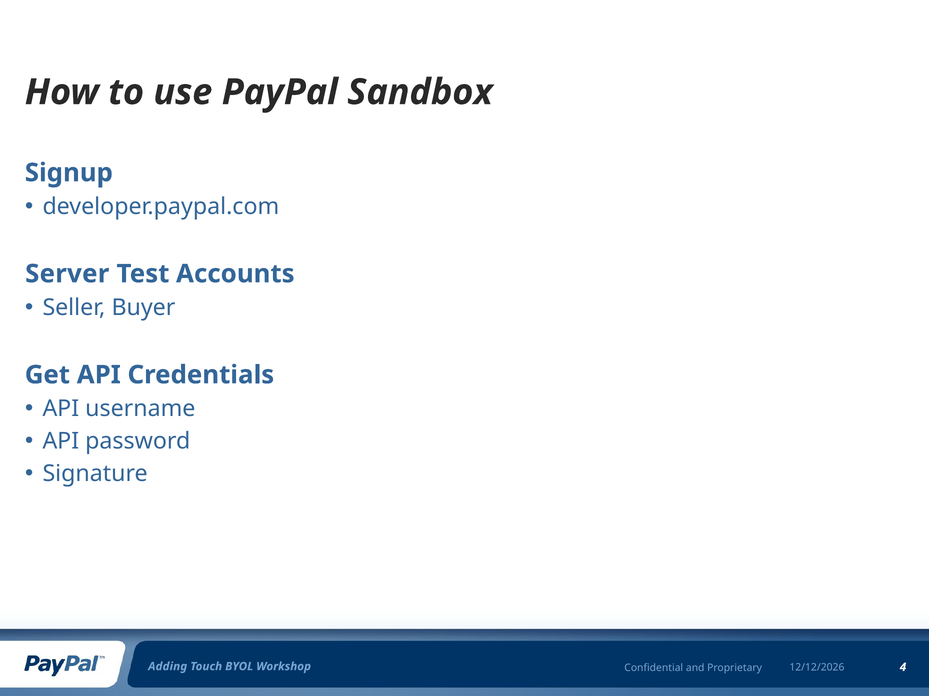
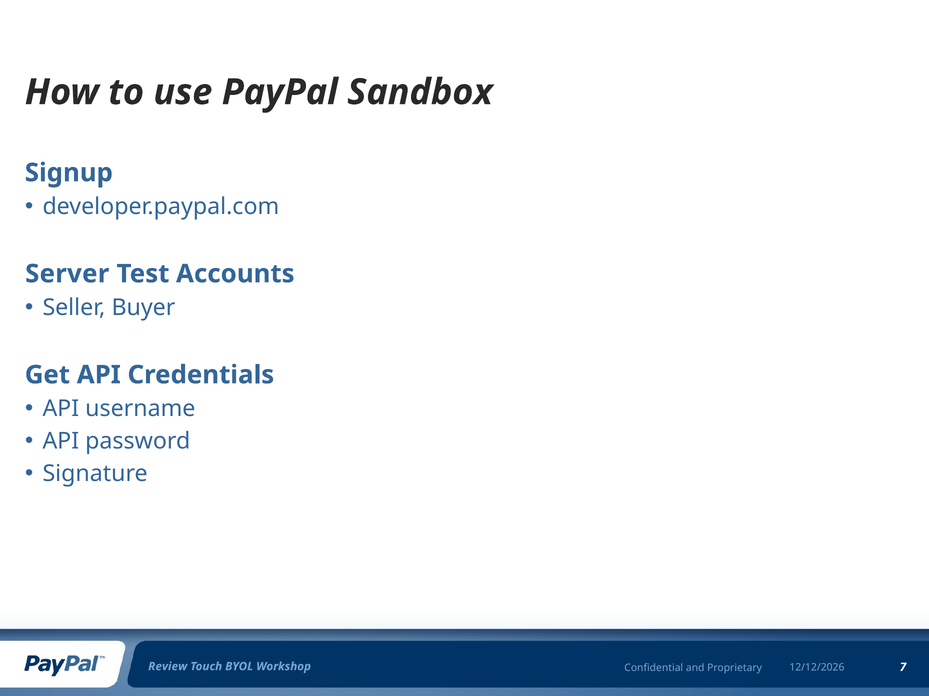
4: 4 -> 7
Adding: Adding -> Review
